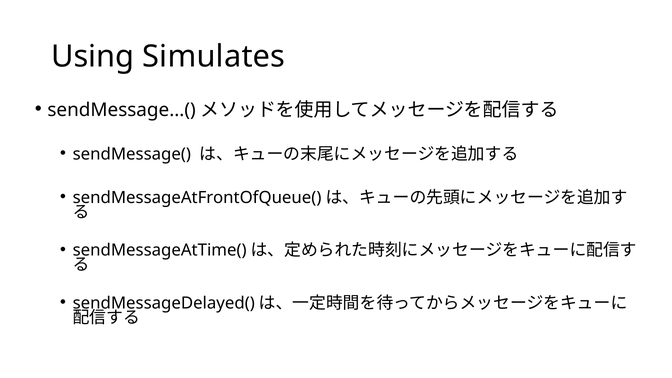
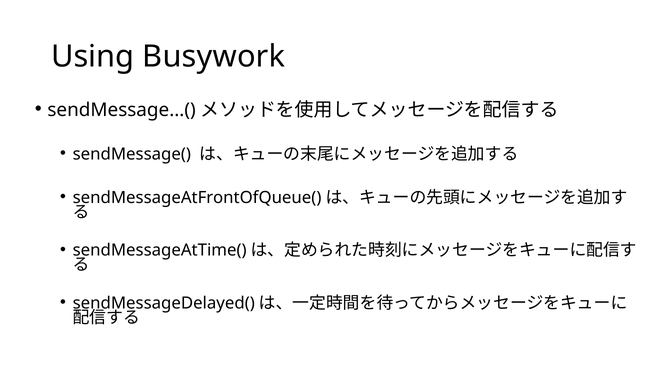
Simulates: Simulates -> Busywork
